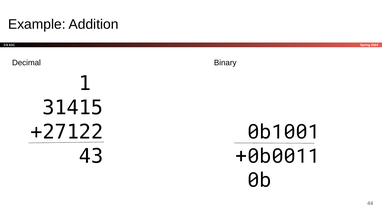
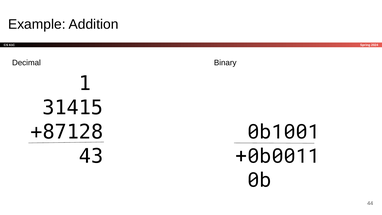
+27122: +27122 -> +87128
